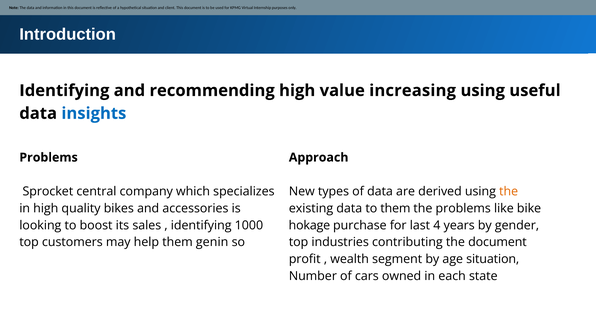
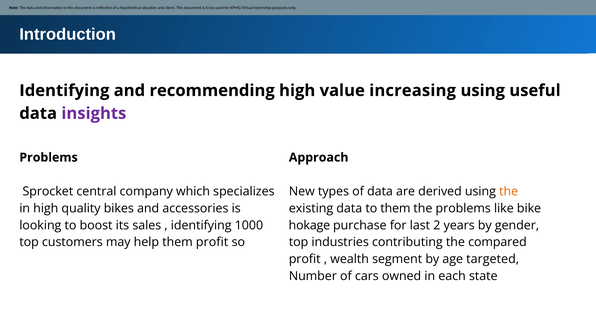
insights colour: blue -> purple
4: 4 -> 2
the document: document -> compared
them genin: genin -> profit
age situation: situation -> targeted
